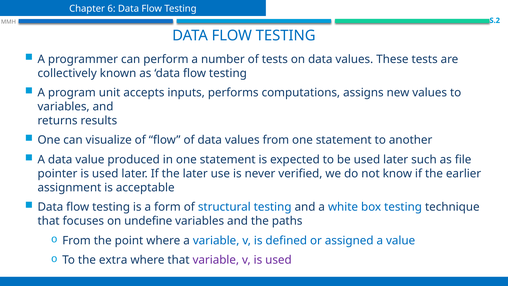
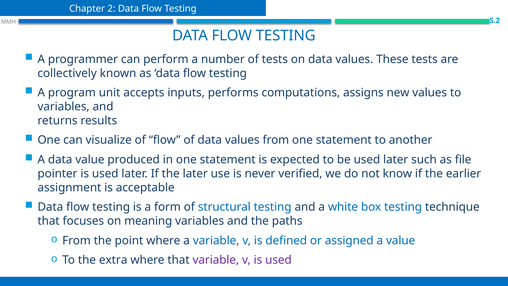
6: 6 -> 2
undefine: undefine -> meaning
